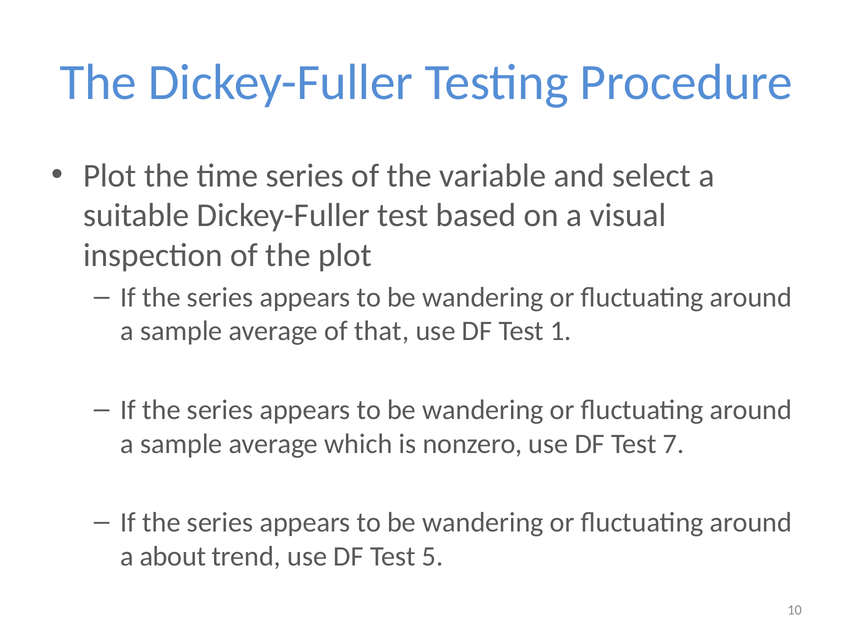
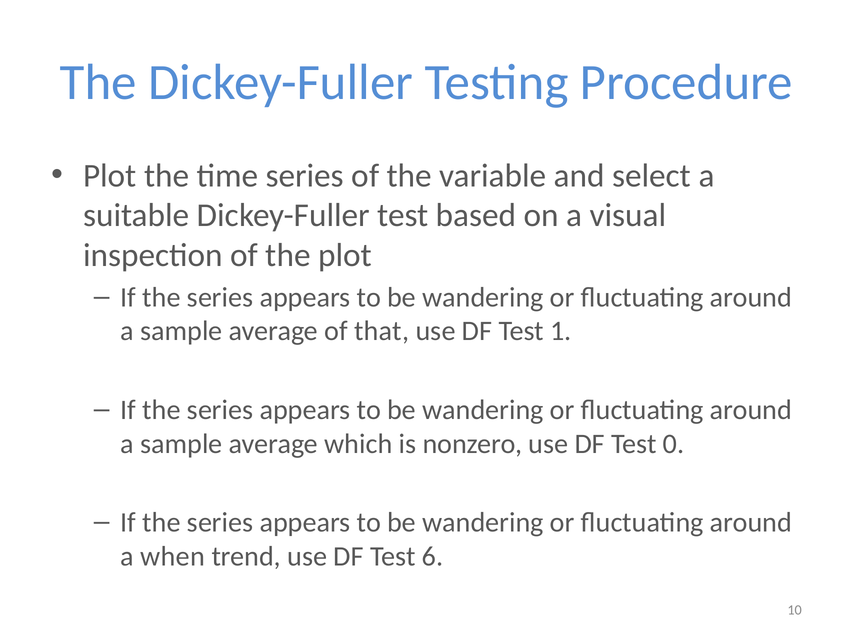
7: 7 -> 0
about: about -> when
5: 5 -> 6
